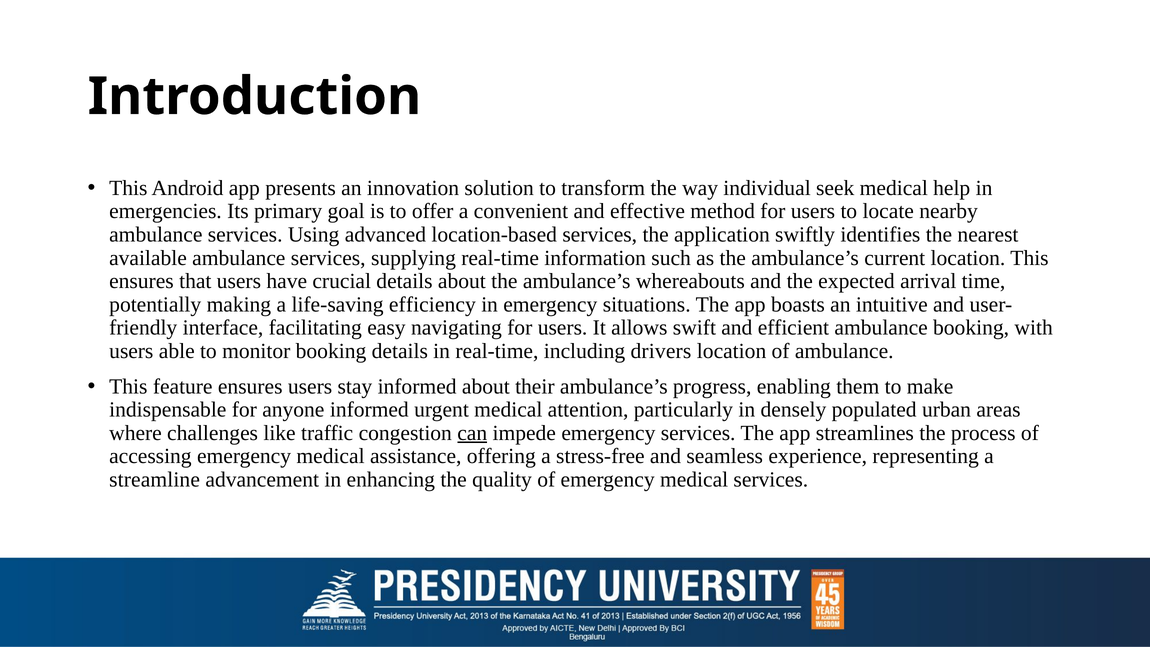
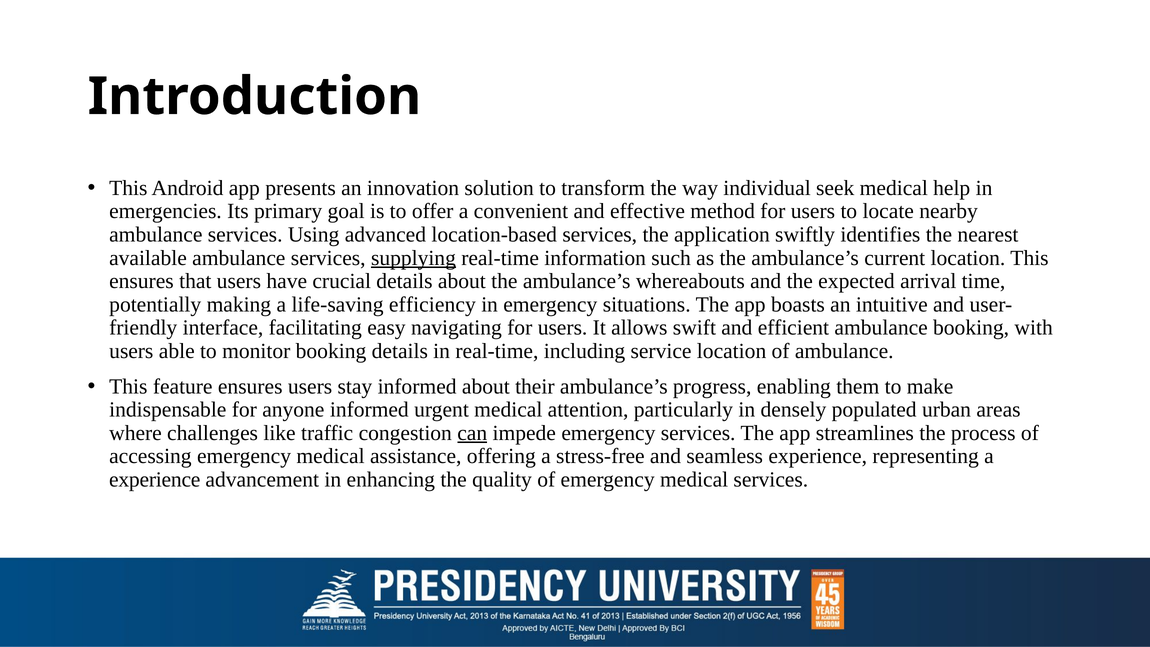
supplying underline: none -> present
drivers: drivers -> service
streamline at (155, 480): streamline -> experience
